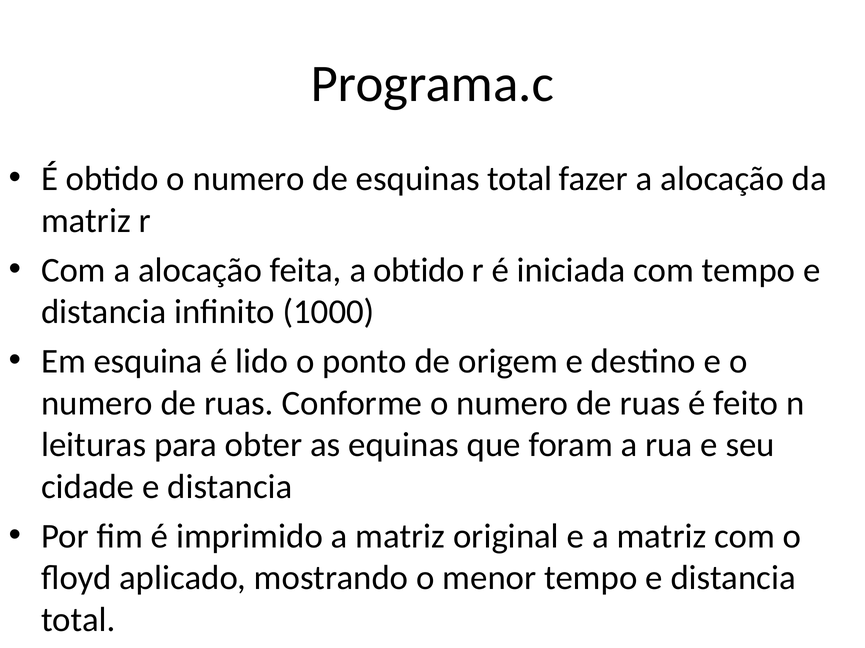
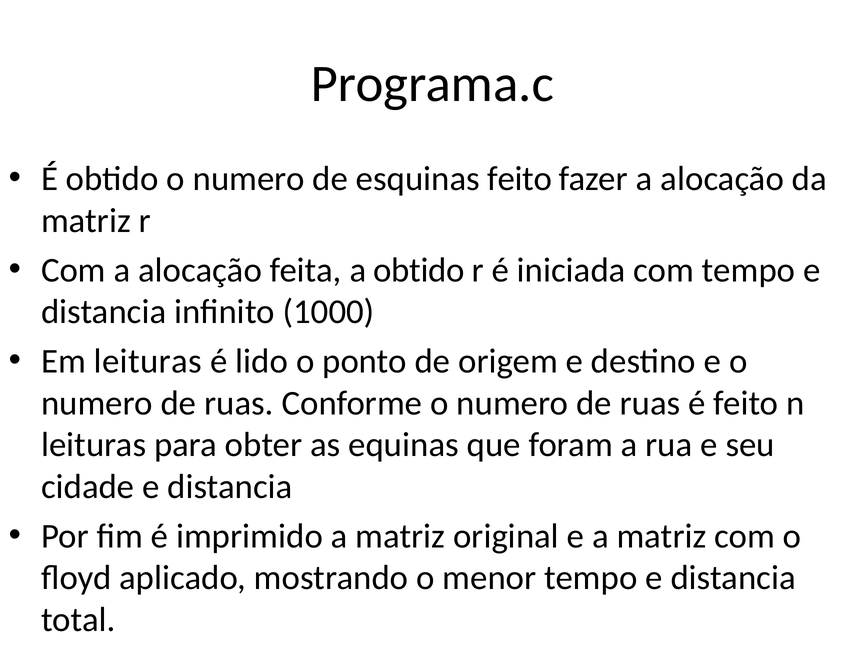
esquinas total: total -> feito
Em esquina: esquina -> leituras
